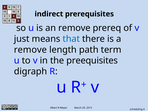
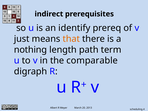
an remove: remove -> identify
that colour: blue -> orange
remove at (30, 50): remove -> nothing
preequisites: preequisites -> comparable
